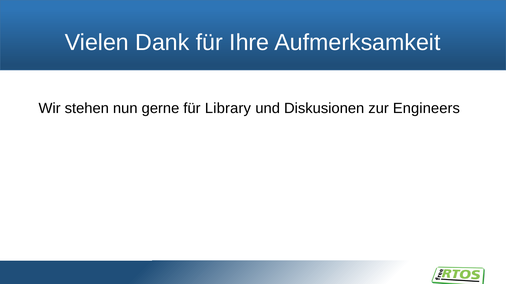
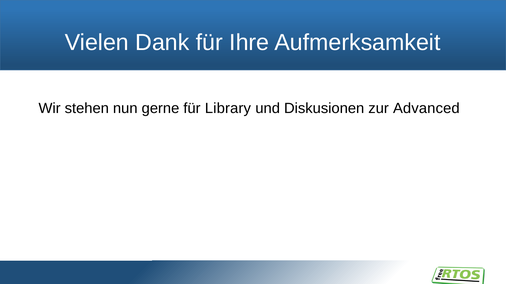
Engineers: Engineers -> Advanced
